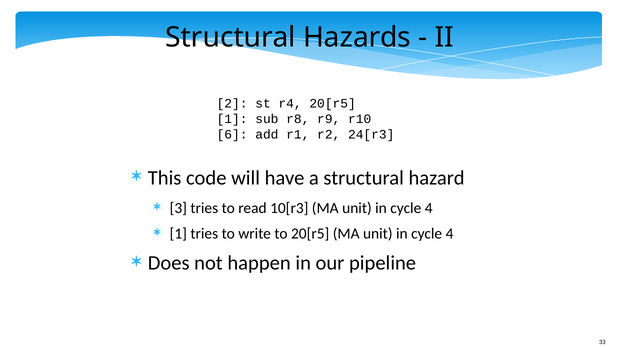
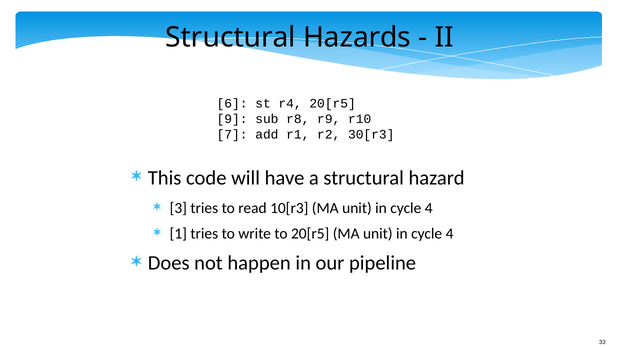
2: 2 -> 6
1 at (232, 119): 1 -> 9
6: 6 -> 7
24[r3: 24[r3 -> 30[r3
